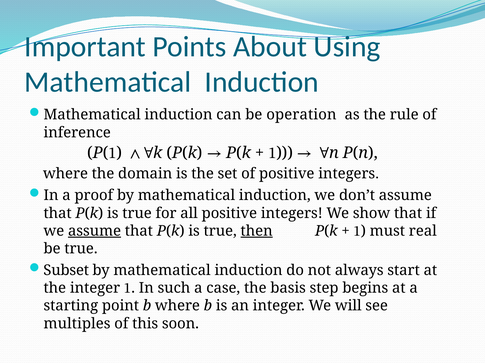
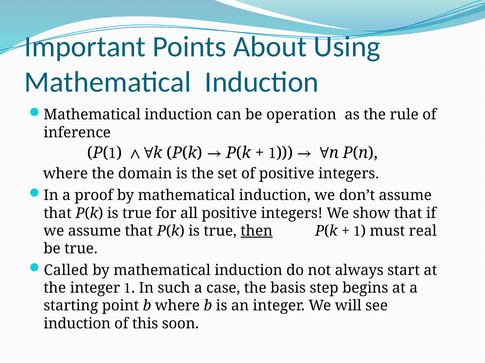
assume at (95, 231) underline: present -> none
Subset: Subset -> Called
multiples at (77, 324): multiples -> induction
